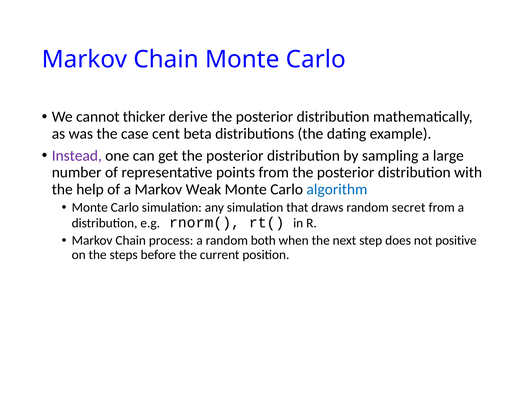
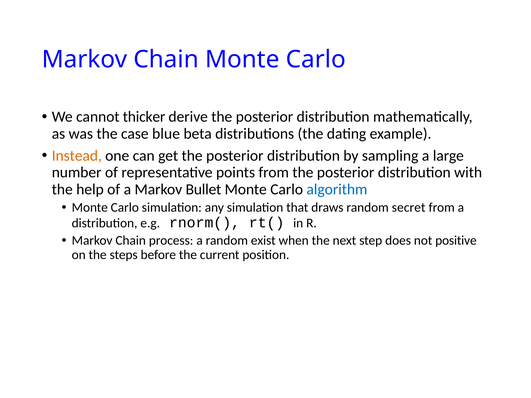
cent: cent -> blue
Instead colour: purple -> orange
Weak: Weak -> Bullet
both: both -> exist
